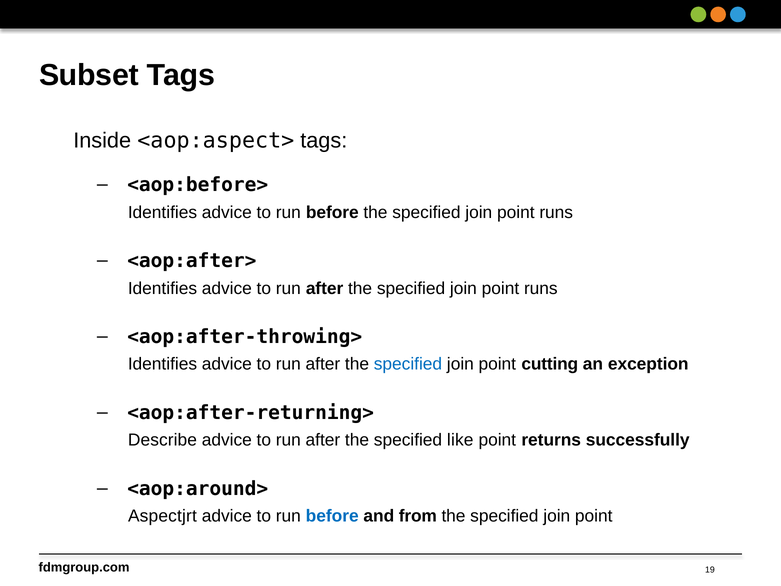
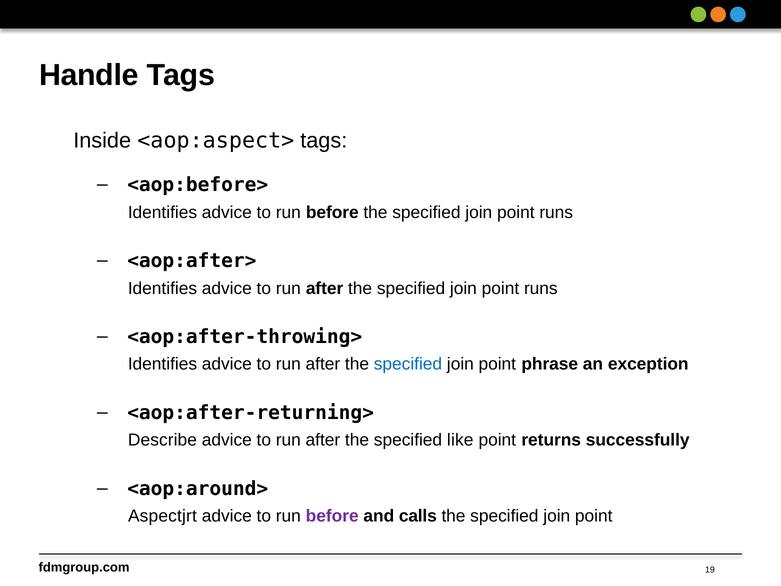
Subset: Subset -> Handle
cutting: cutting -> phrase
before at (332, 516) colour: blue -> purple
from: from -> calls
